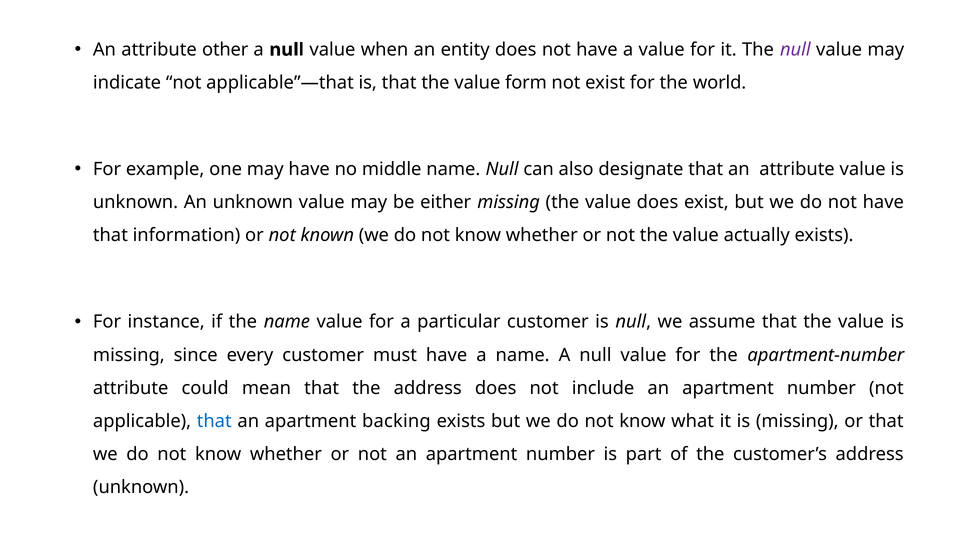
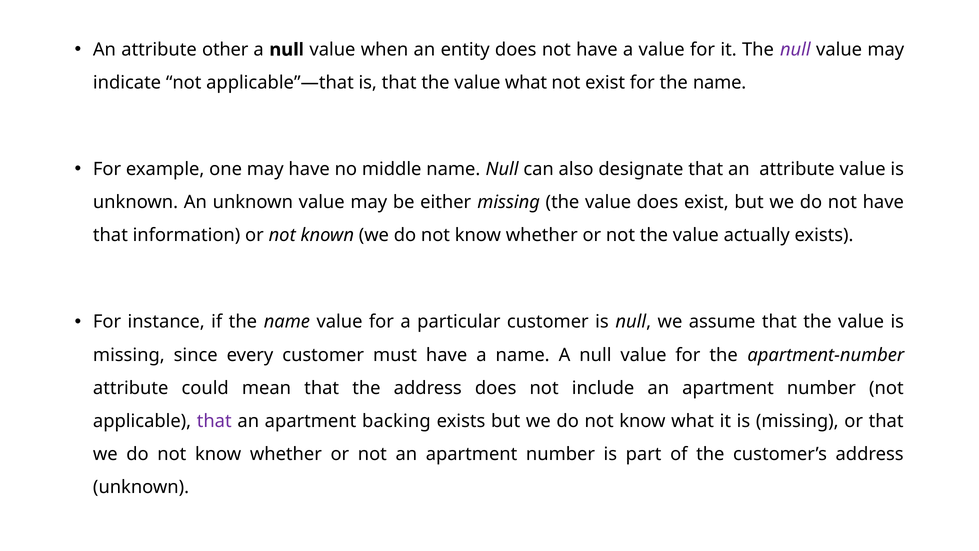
value form: form -> what
for the world: world -> name
that at (214, 421) colour: blue -> purple
